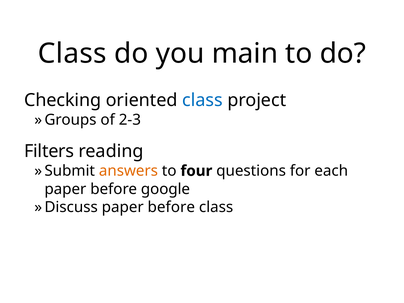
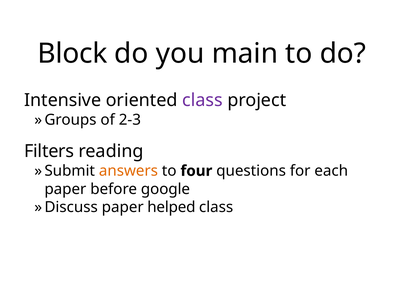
Class at (72, 54): Class -> Block
Checking: Checking -> Intensive
class at (202, 100) colour: blue -> purple
before at (171, 207): before -> helped
